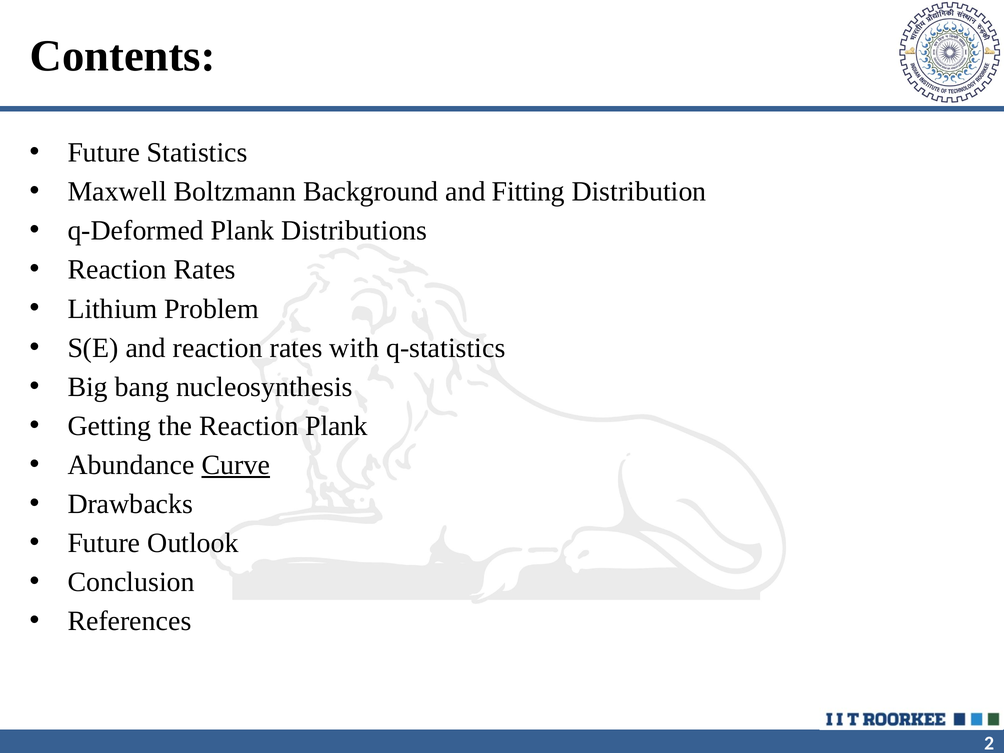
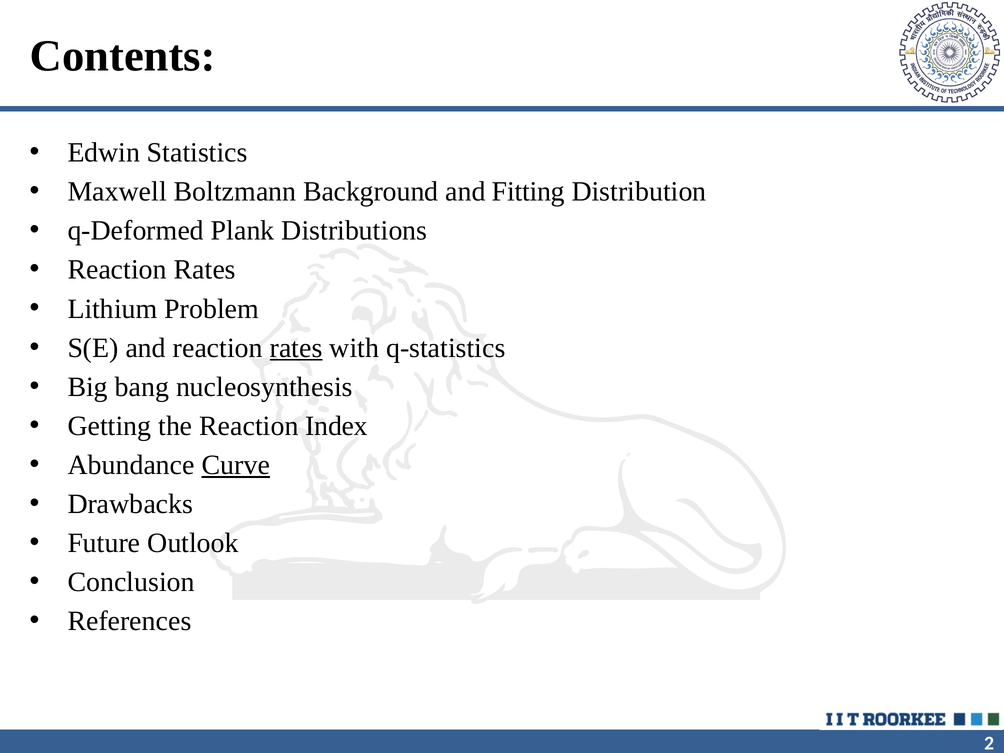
Future at (104, 153): Future -> Edwin
rates at (296, 348) underline: none -> present
Reaction Plank: Plank -> Index
